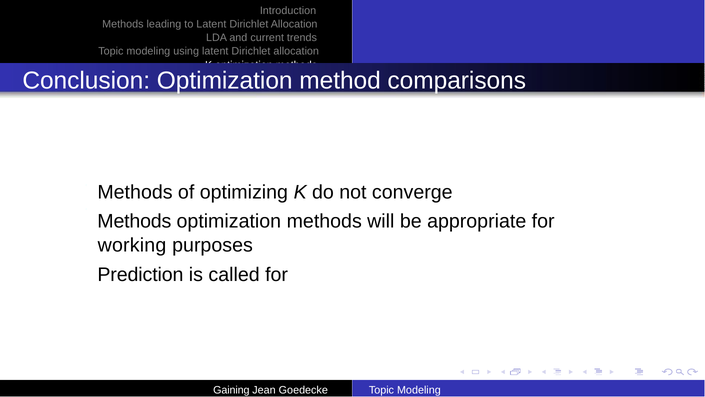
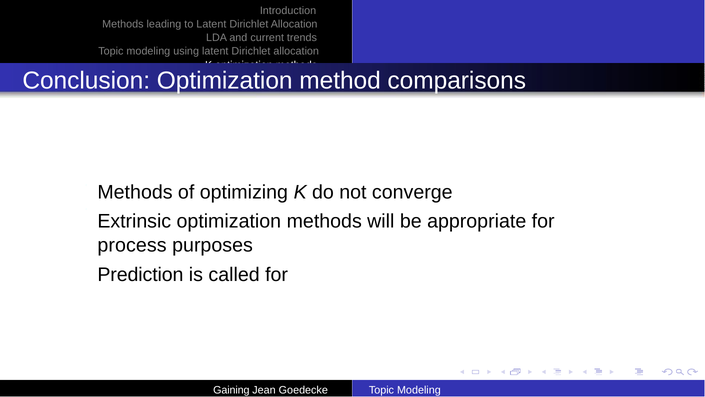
Methods at (134, 221): Methods -> Extrinsic
working: working -> process
